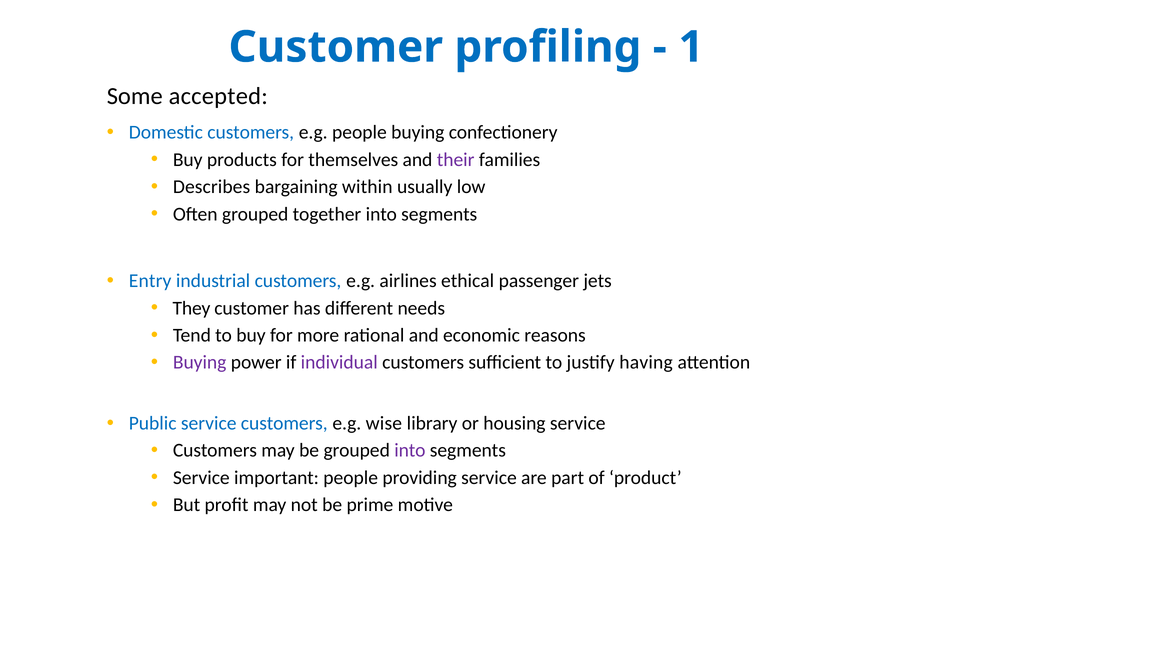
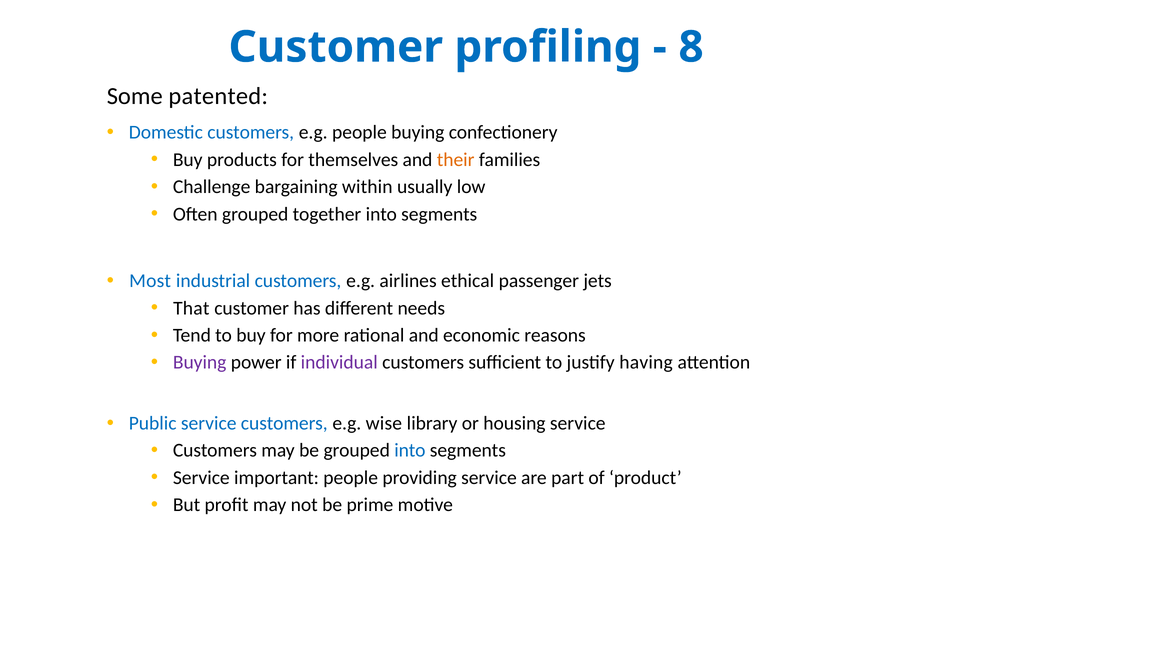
1: 1 -> 8
accepted: accepted -> patented
their colour: purple -> orange
Describes: Describes -> Challenge
Entry: Entry -> Most
They: They -> That
into at (410, 450) colour: purple -> blue
